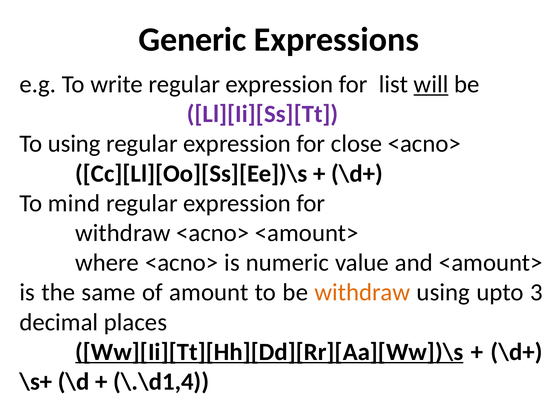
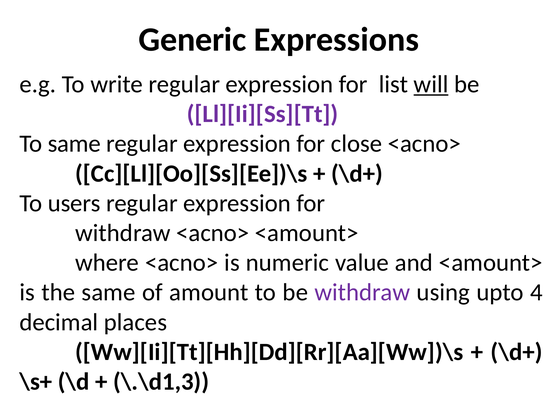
To using: using -> same
mind: mind -> users
withdraw at (362, 293) colour: orange -> purple
3: 3 -> 4
Ww][Ii][Tt][Hh][Dd][Rr][Aa][Ww])\s underline: present -> none
\.\d1,4: \.\d1,4 -> \.\d1,3
